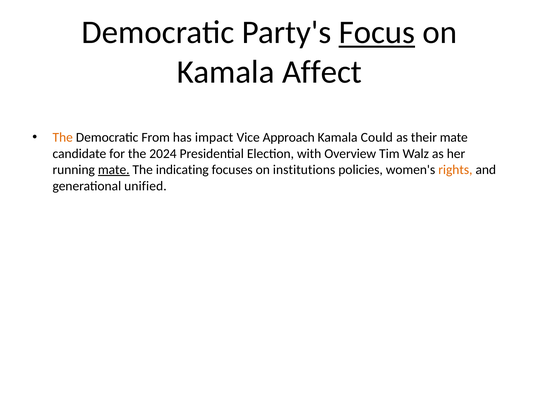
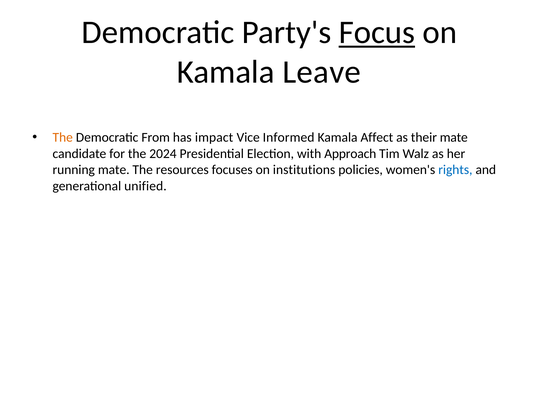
Affect: Affect -> Leave
Approach: Approach -> Informed
Could: Could -> Affect
Overview: Overview -> Approach
mate at (114, 170) underline: present -> none
indicating: indicating -> resources
rights colour: orange -> blue
